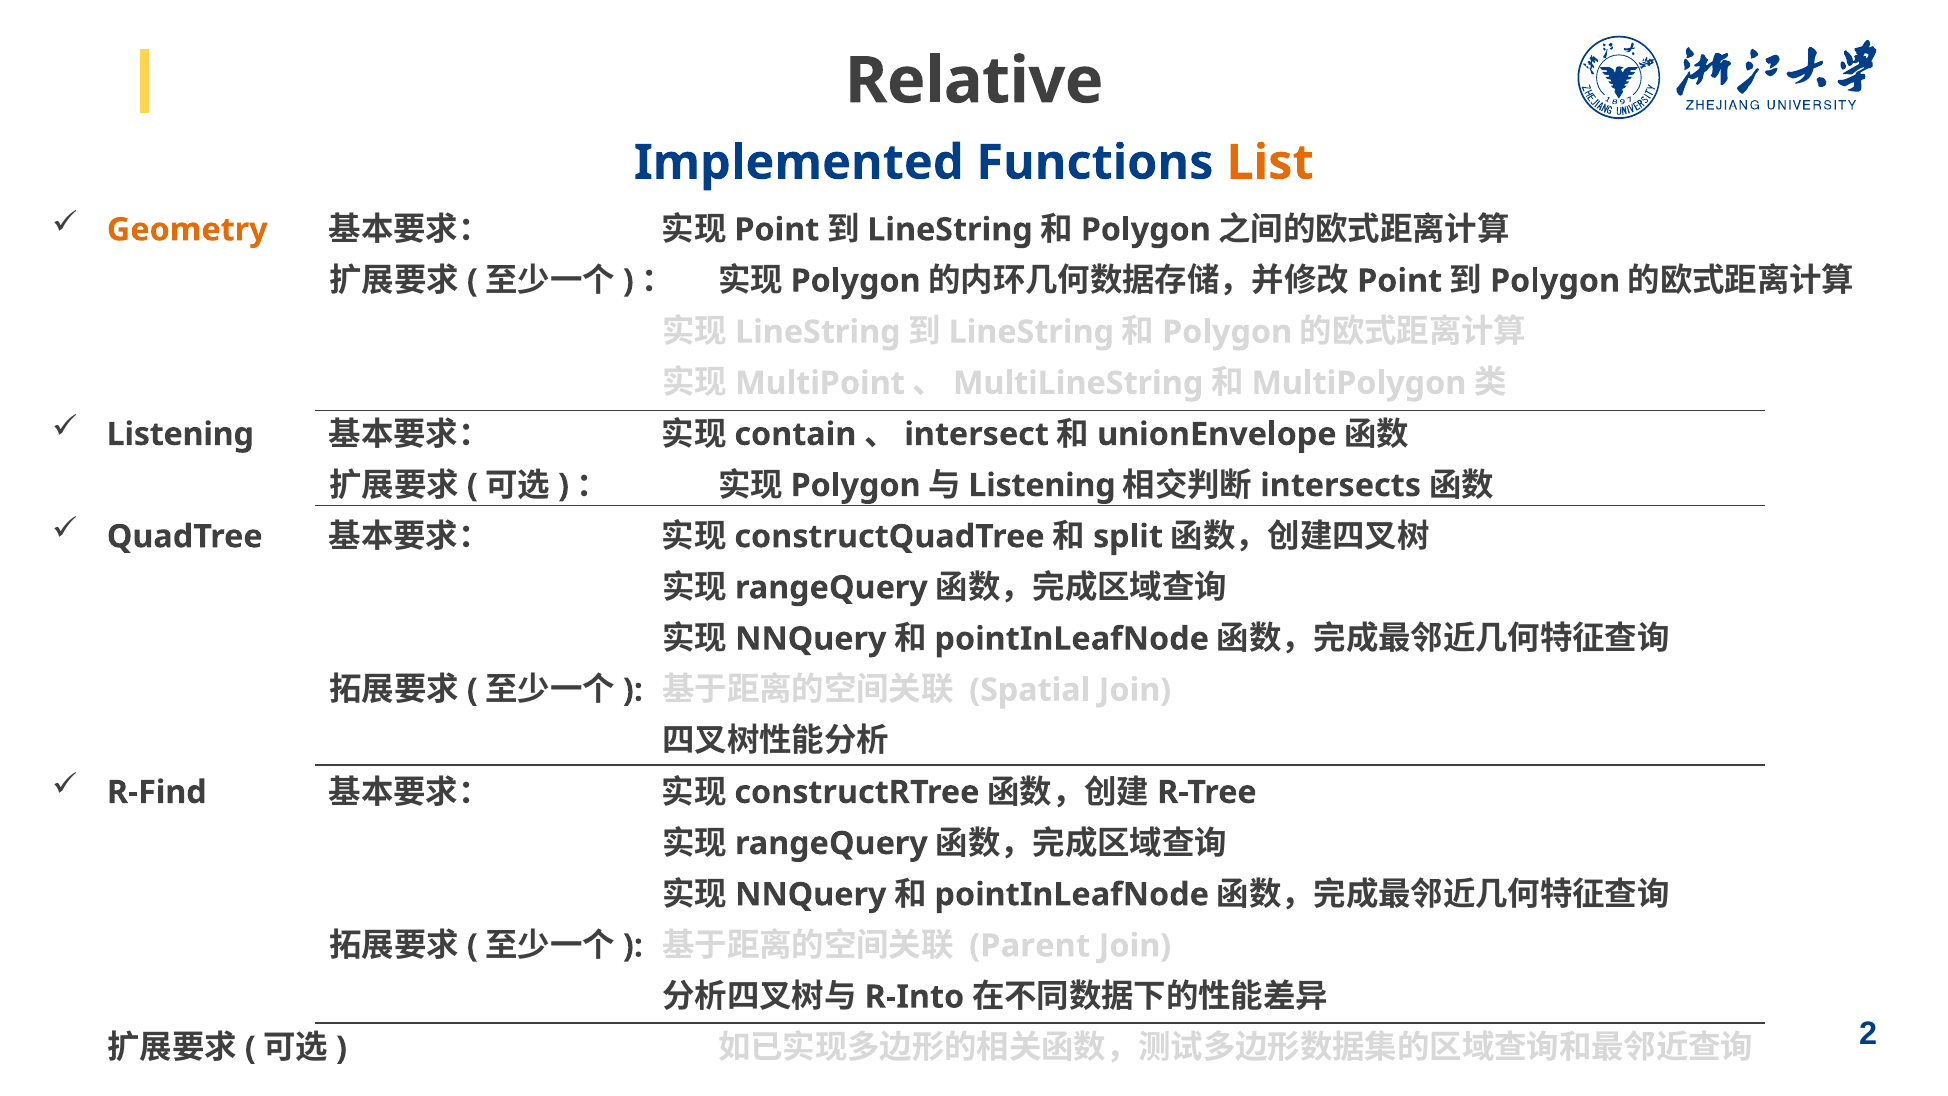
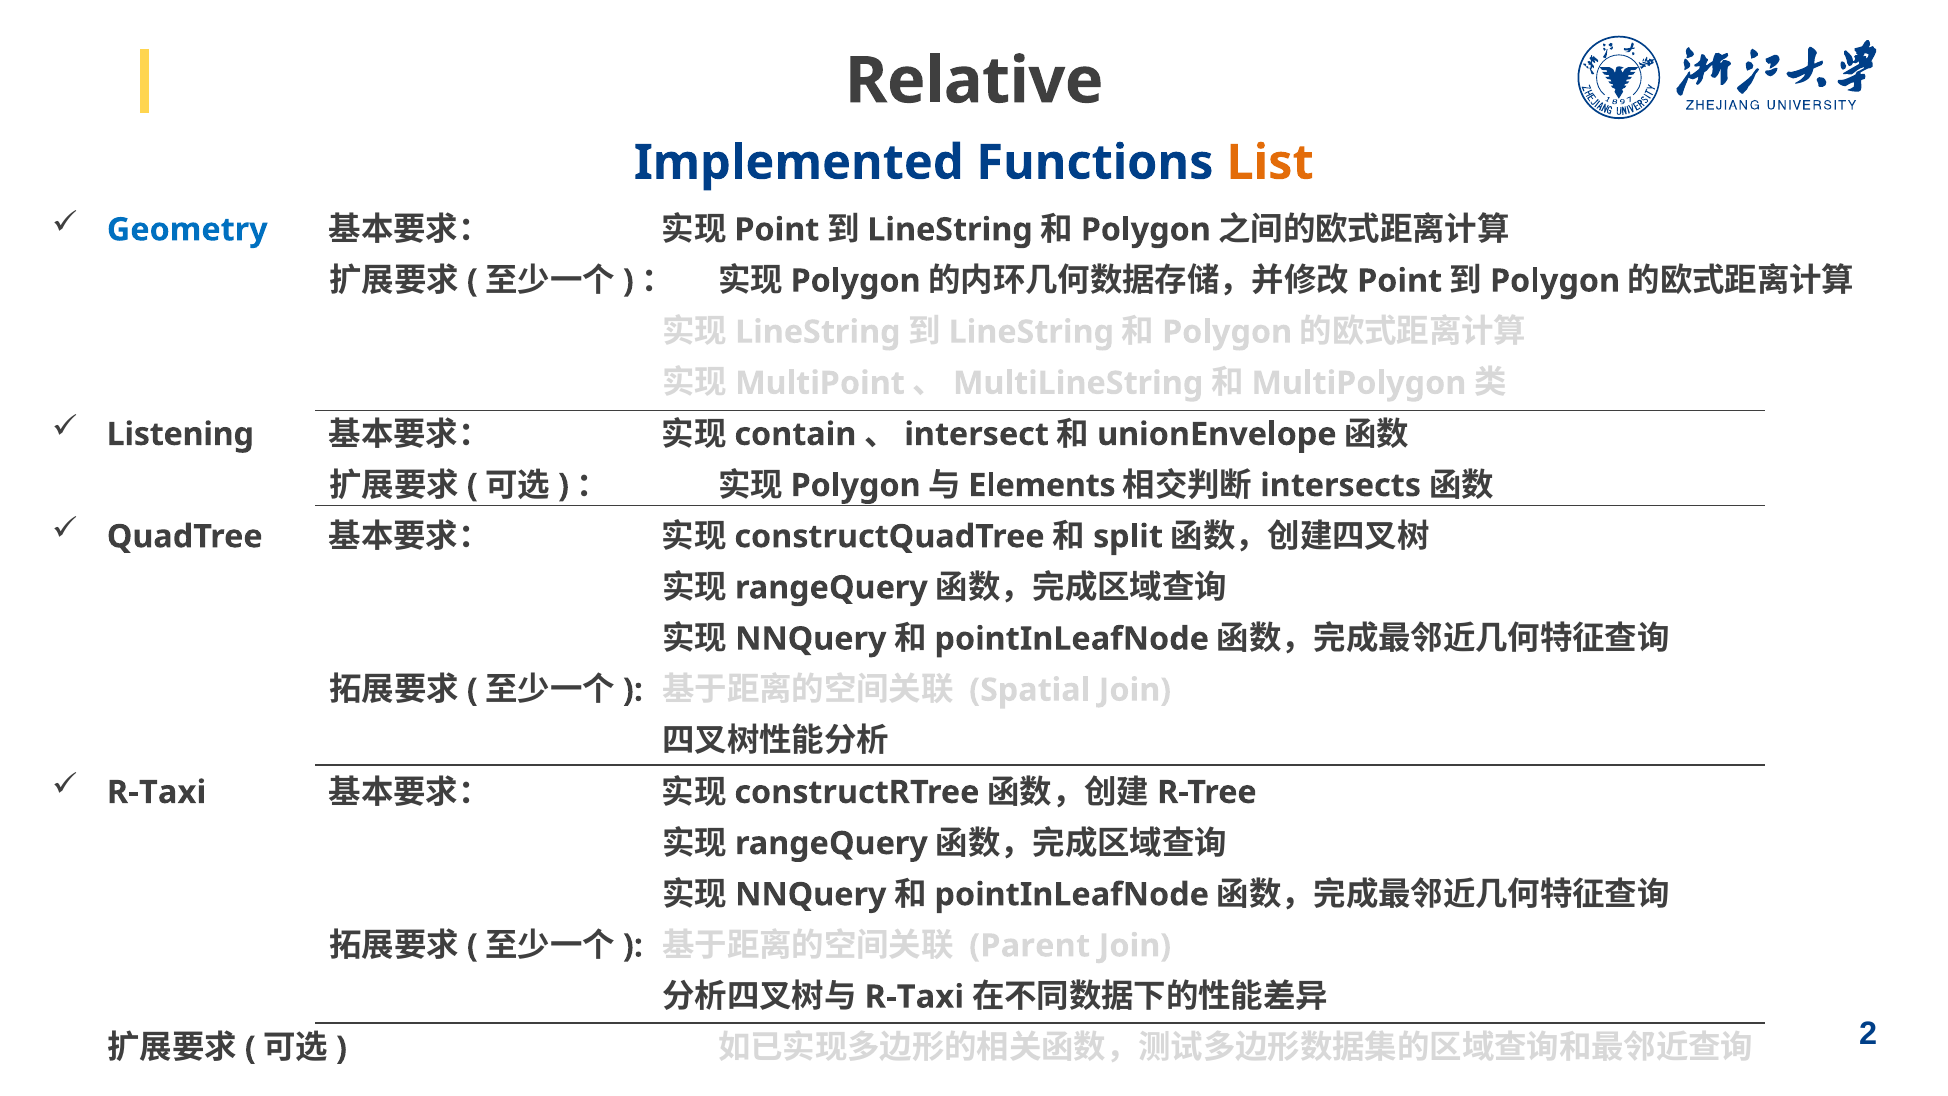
Geometry colour: orange -> blue
Listening at (1042, 485): Listening -> Elements
R-Find at (157, 792): R-Find -> R-Taxi
R-Into at (914, 997): R-Into -> R-Taxi
